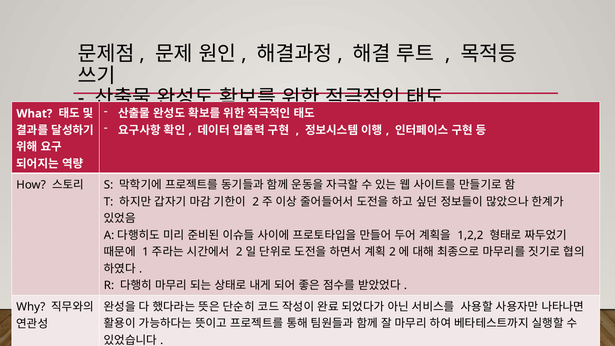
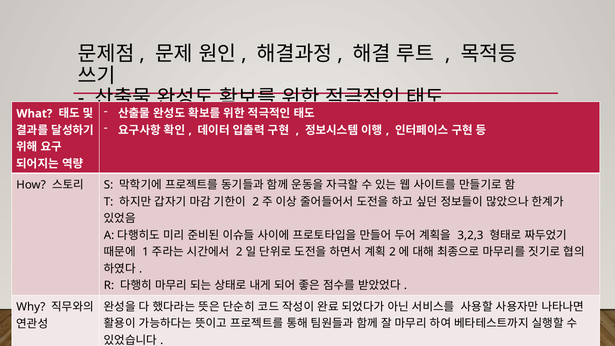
1,2,2: 1,2,2 -> 3,2,3
